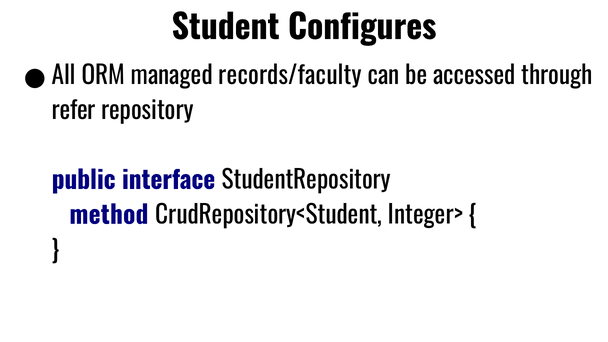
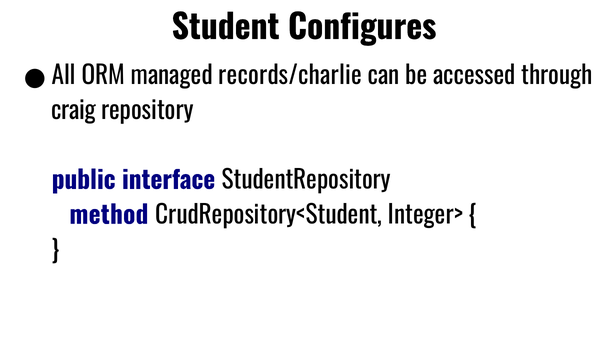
records/faculty: records/faculty -> records/charlie
refer: refer -> craig
